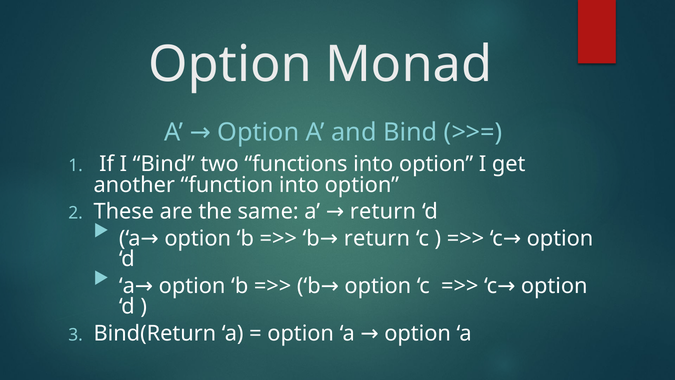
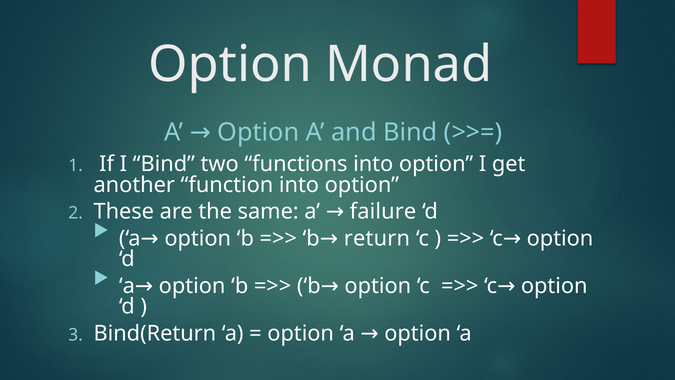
a return: return -> failure
